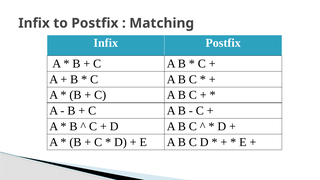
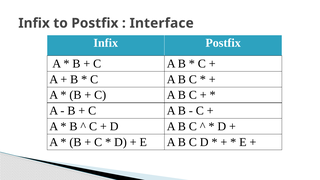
Matching: Matching -> Interface
